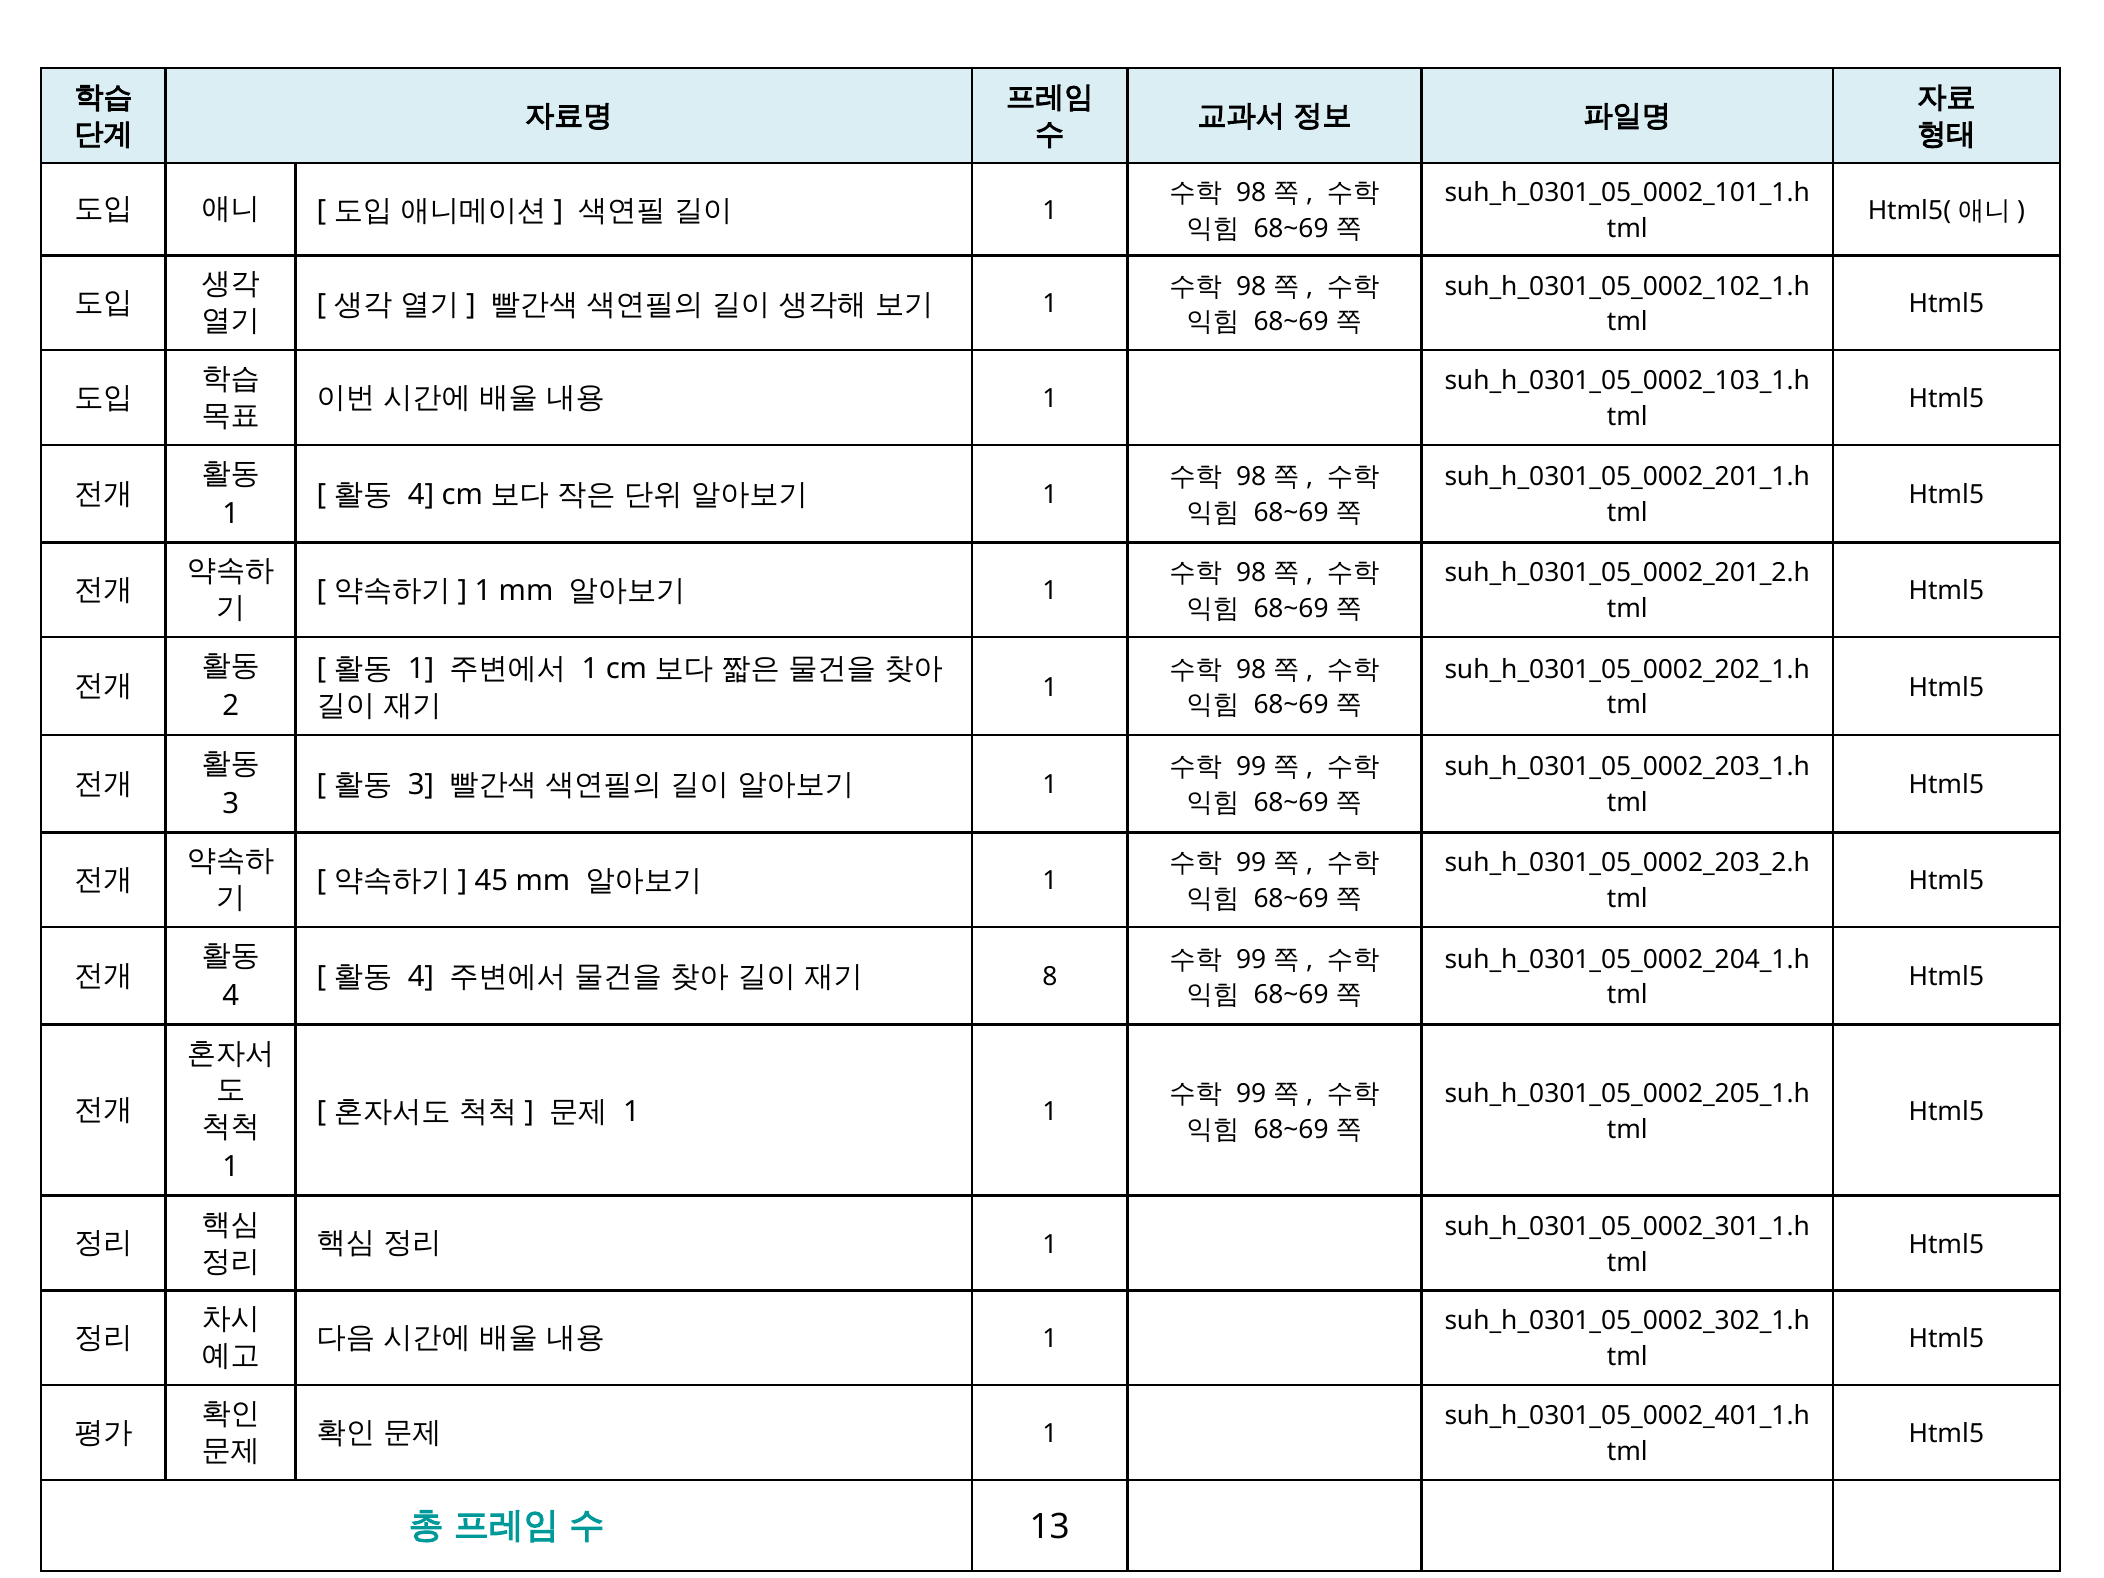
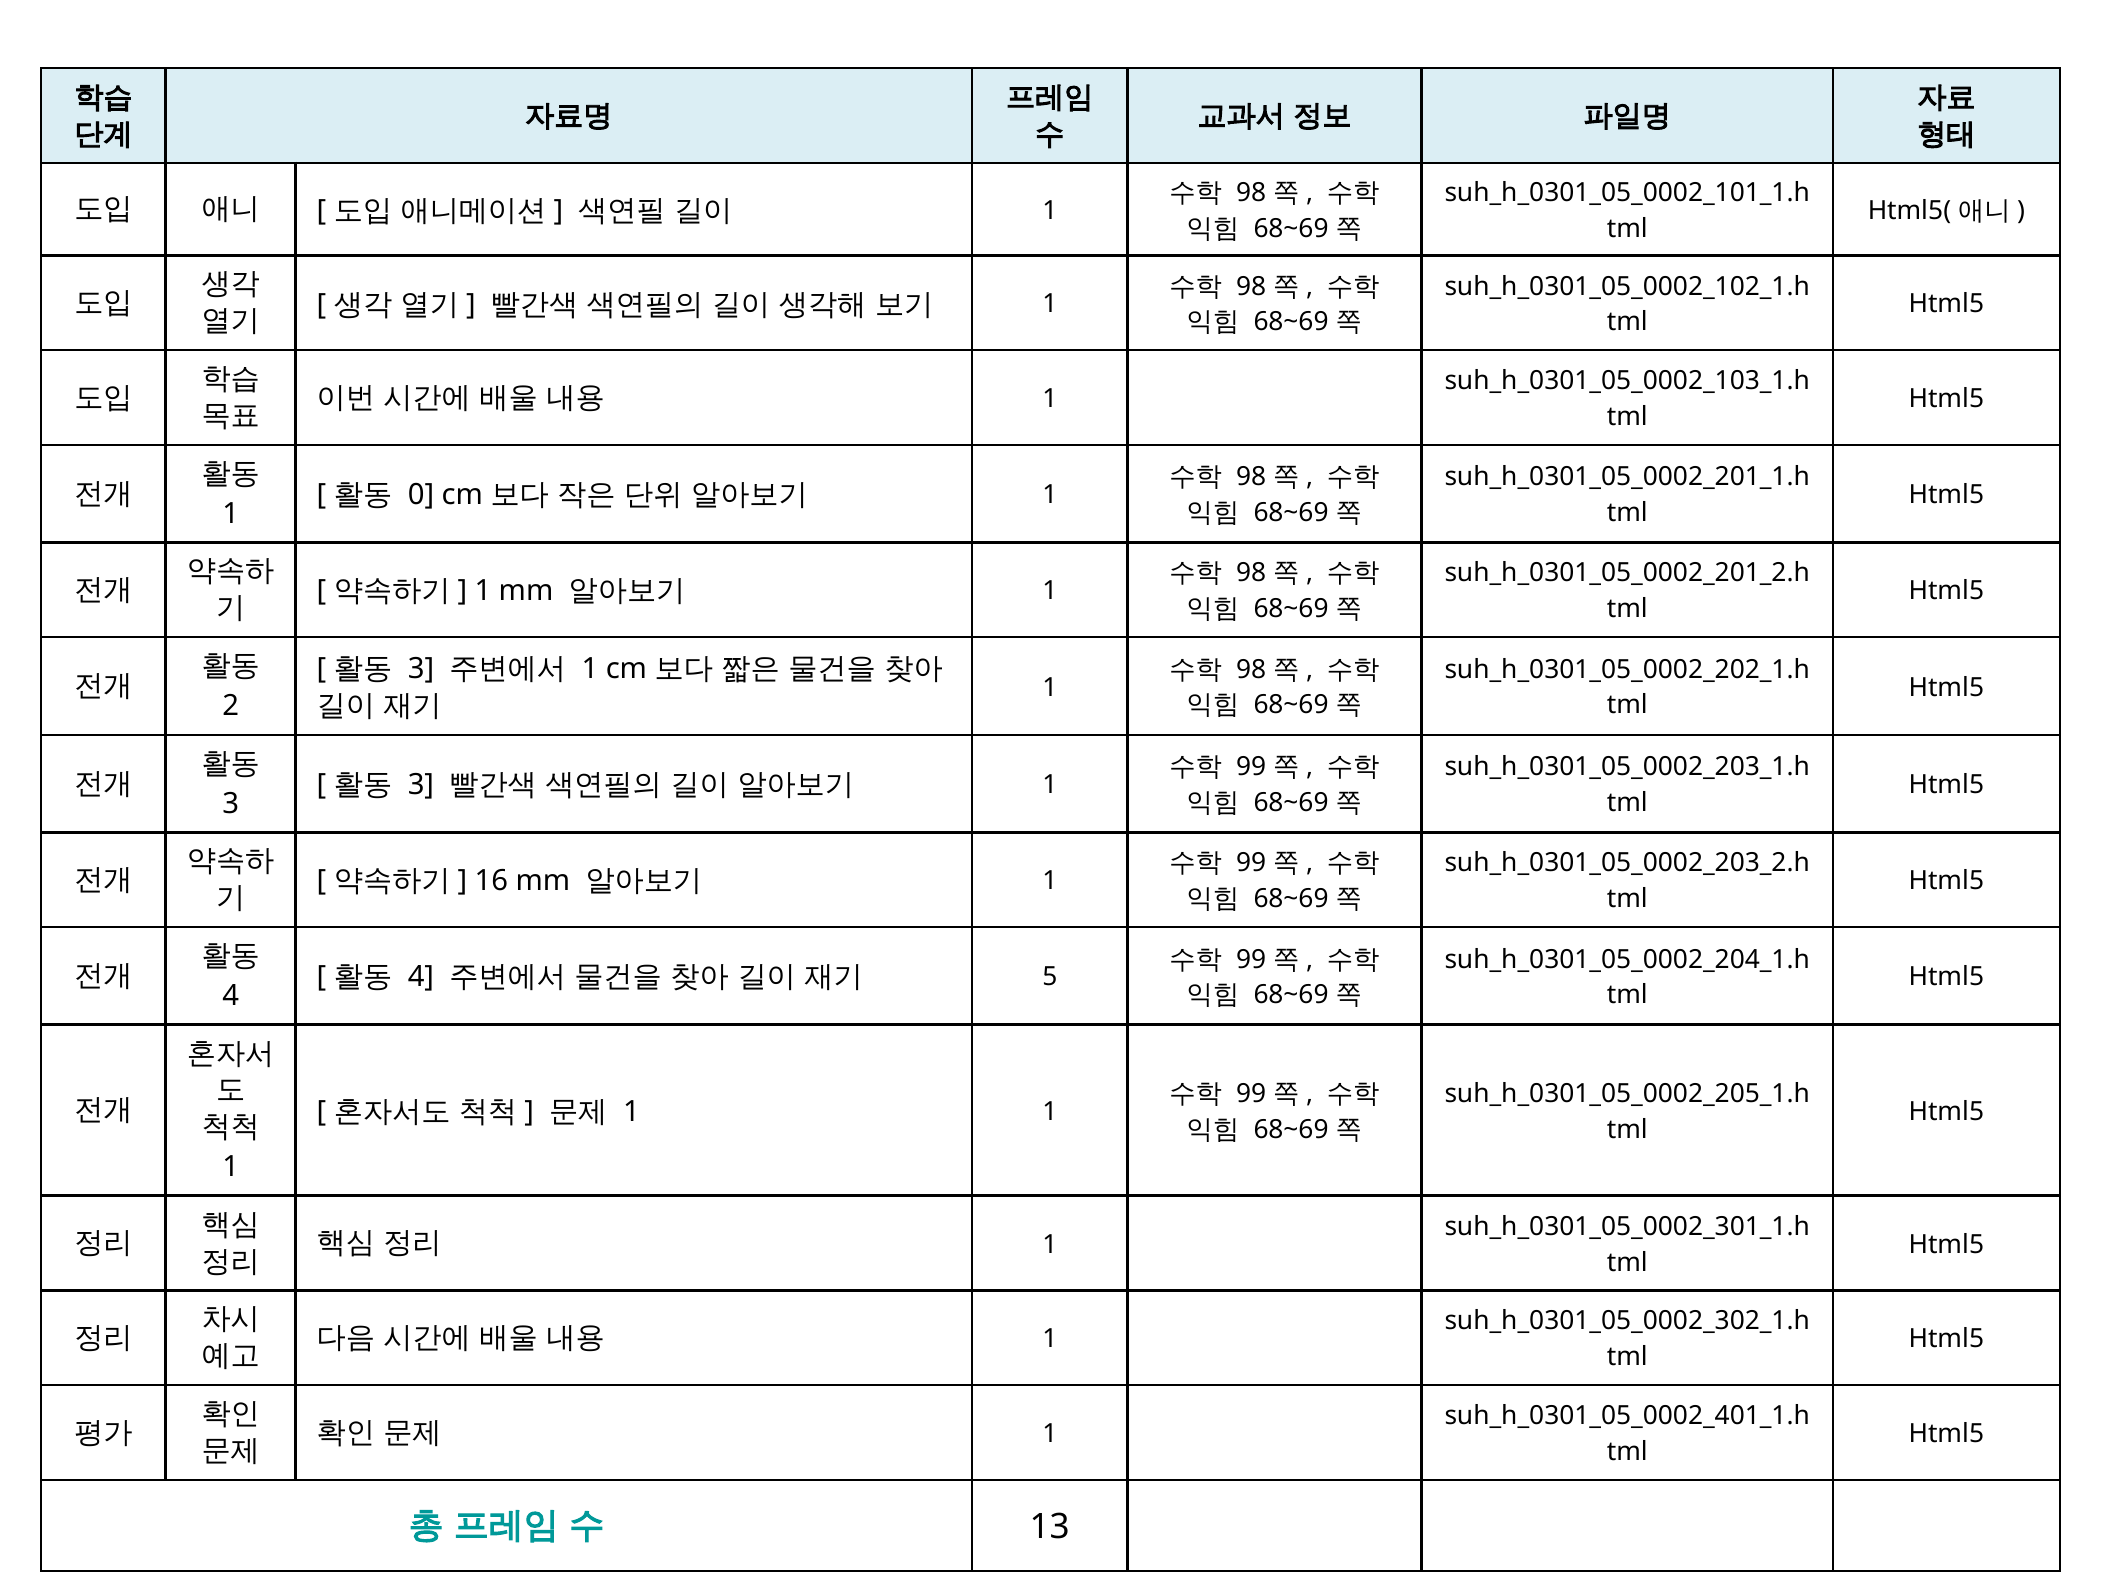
4 at (421, 495): 4 -> 0
1 at (421, 669): 1 -> 3
45: 45 -> 16
8: 8 -> 5
